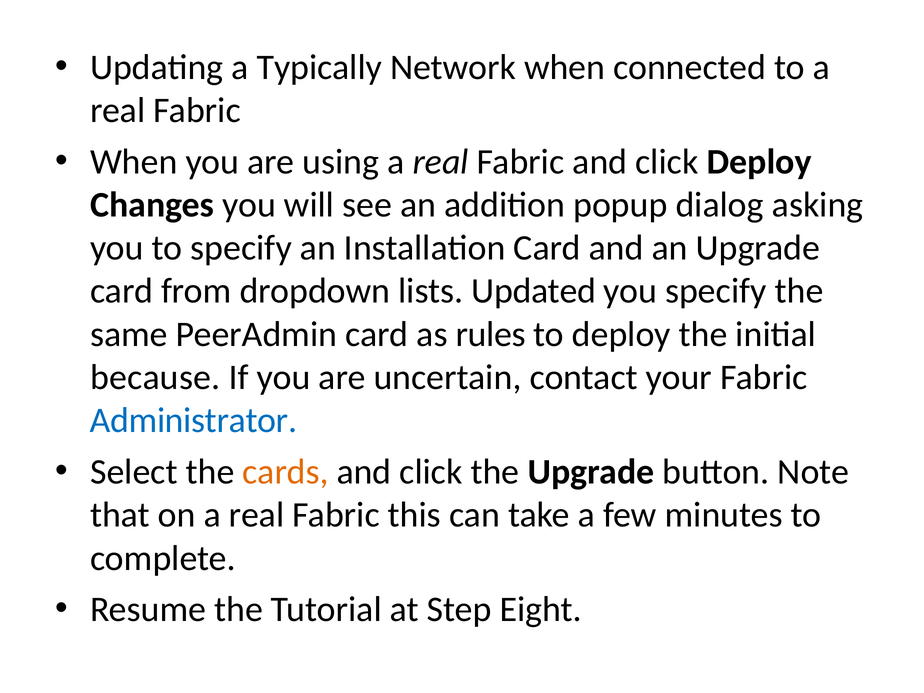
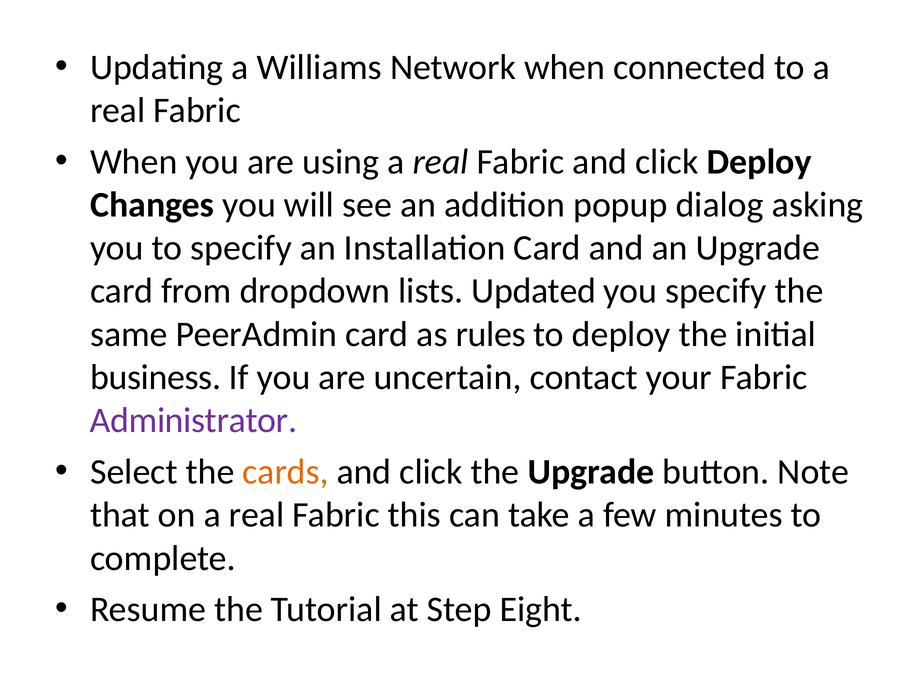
Typically: Typically -> Williams
because: because -> business
Administrator colour: blue -> purple
